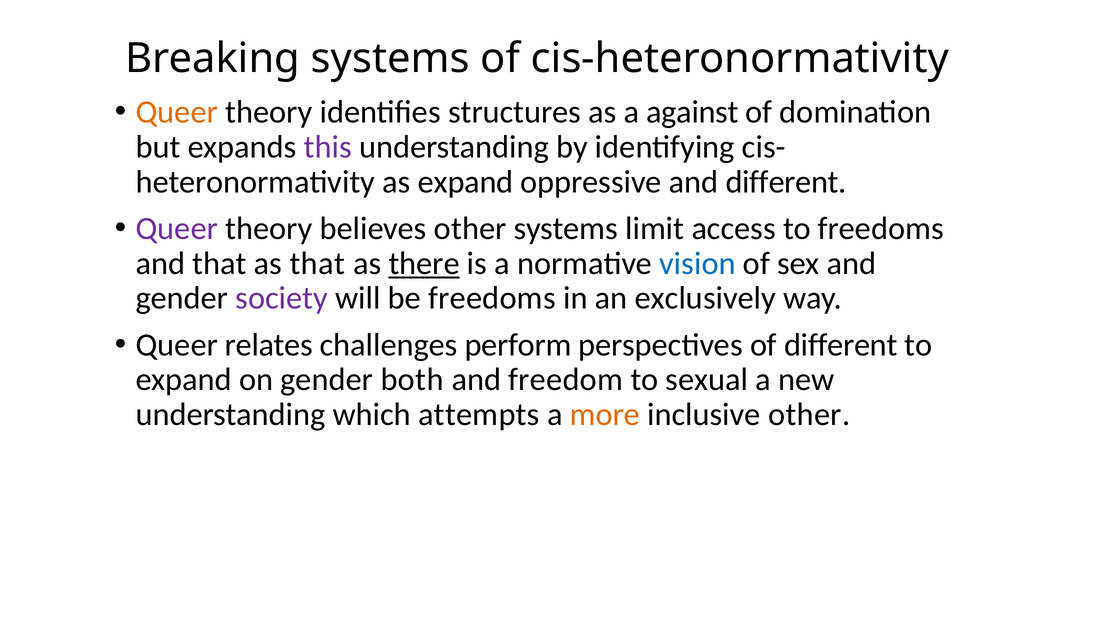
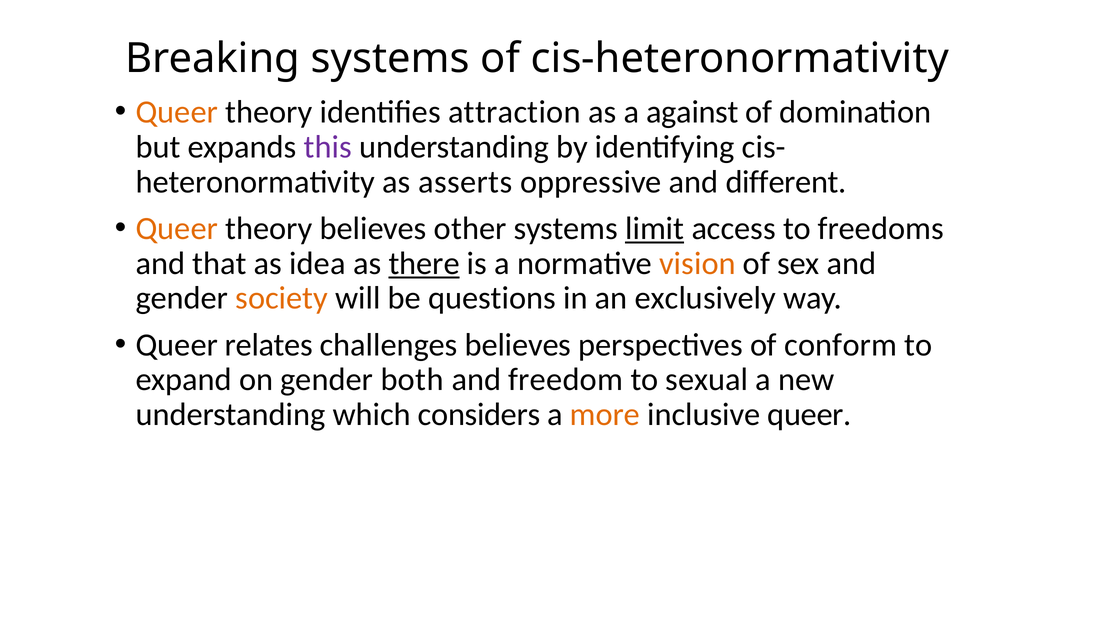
structures: structures -> attraction
as expand: expand -> asserts
Queer at (177, 229) colour: purple -> orange
limit underline: none -> present
as that: that -> idea
vision colour: blue -> orange
society colour: purple -> orange
be freedoms: freedoms -> questions
challenges perform: perform -> believes
of different: different -> conform
attempts: attempts -> considers
inclusive other: other -> queer
